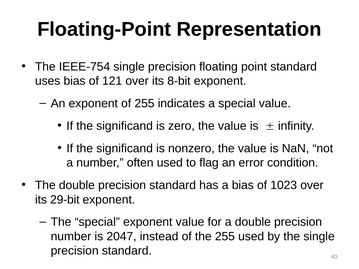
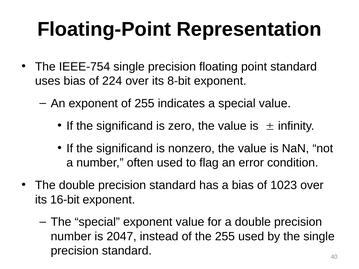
121: 121 -> 224
29-bit: 29-bit -> 16-bit
